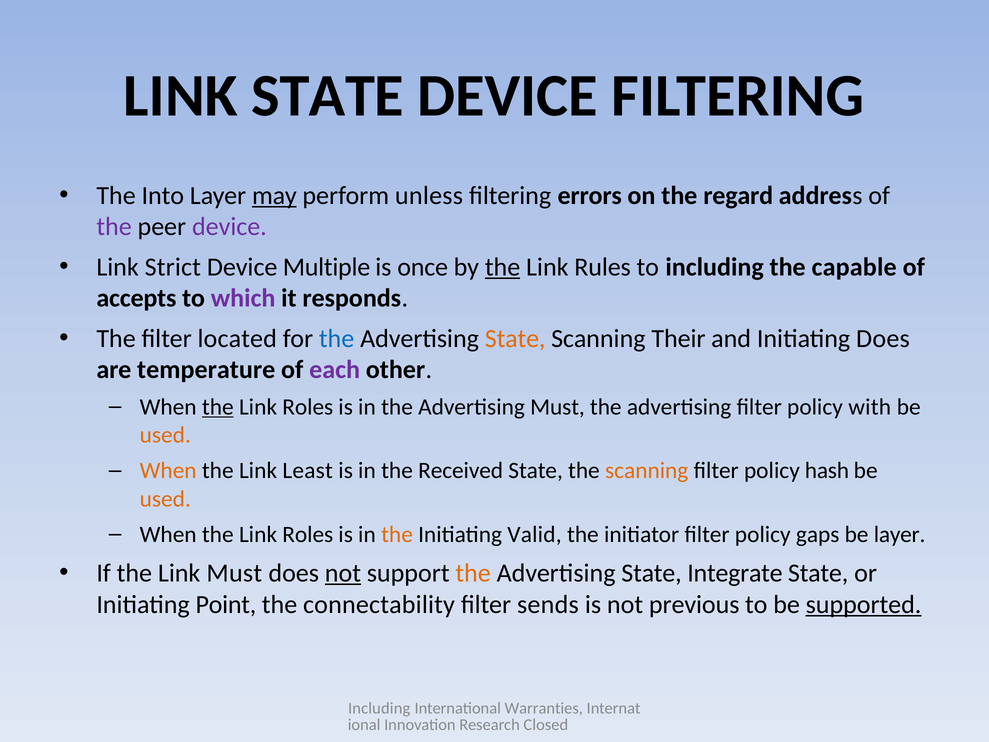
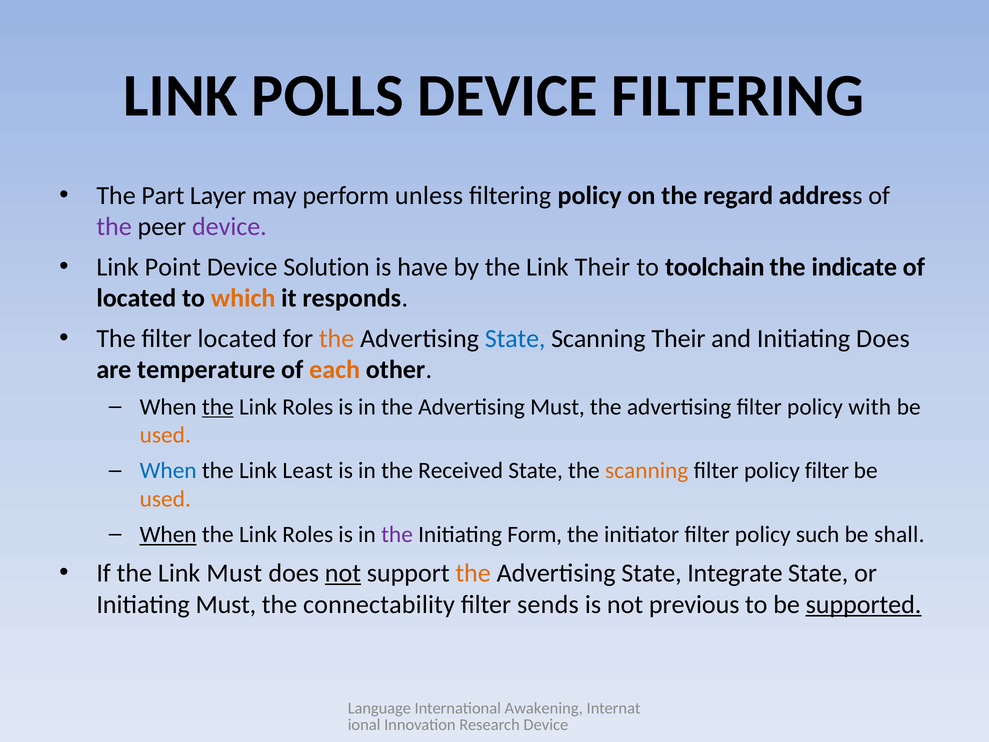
LINK STATE: STATE -> POLLS
Into: Into -> Part
may underline: present -> none
filtering errors: errors -> policy
Strict: Strict -> Point
Multiple: Multiple -> Solution
once: once -> have
the at (503, 267) underline: present -> none
Link Rules: Rules -> Their
to including: including -> toolchain
capable: capable -> indicate
accepts at (136, 298): accepts -> located
which colour: purple -> orange
the at (337, 338) colour: blue -> orange
State at (515, 338) colour: orange -> blue
each colour: purple -> orange
When at (168, 471) colour: orange -> blue
policy hash: hash -> filter
When at (168, 534) underline: none -> present
the at (397, 534) colour: orange -> purple
Valid: Valid -> Form
gaps: gaps -> such
be layer: layer -> shall
Initiating Point: Point -> Must
Including at (379, 708): Including -> Language
Warranties: Warranties -> Awakening
Research Closed: Closed -> Device
